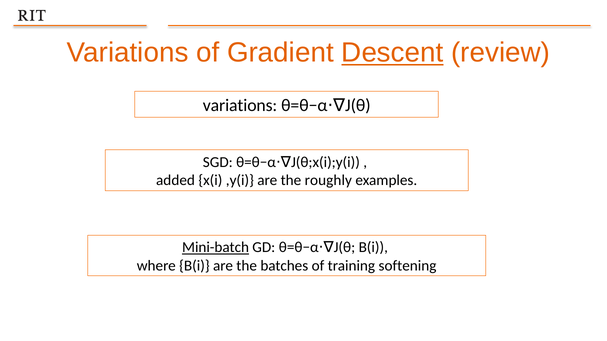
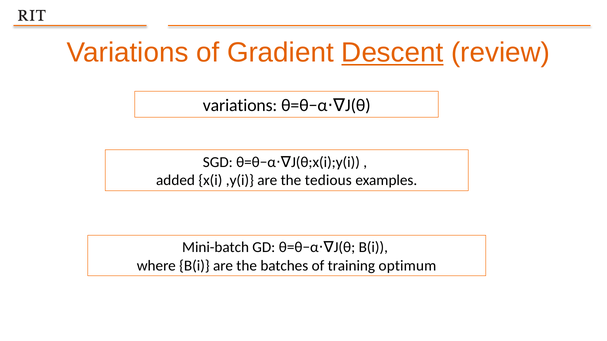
roughly: roughly -> tedious
Mini-batch underline: present -> none
softening: softening -> optimum
